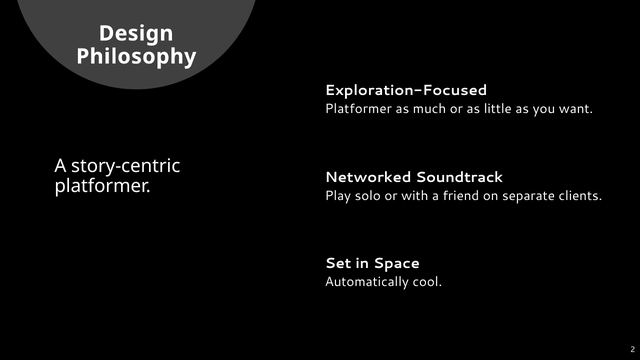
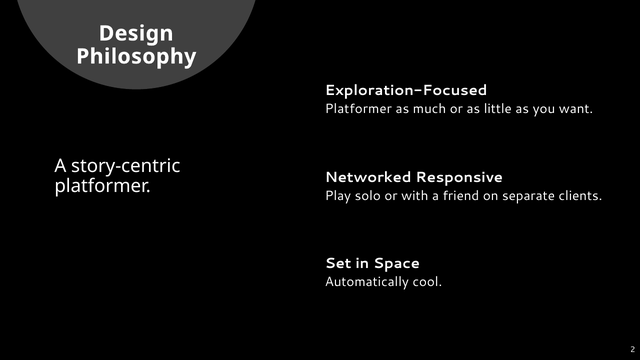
Soundtrack: Soundtrack -> Responsive
